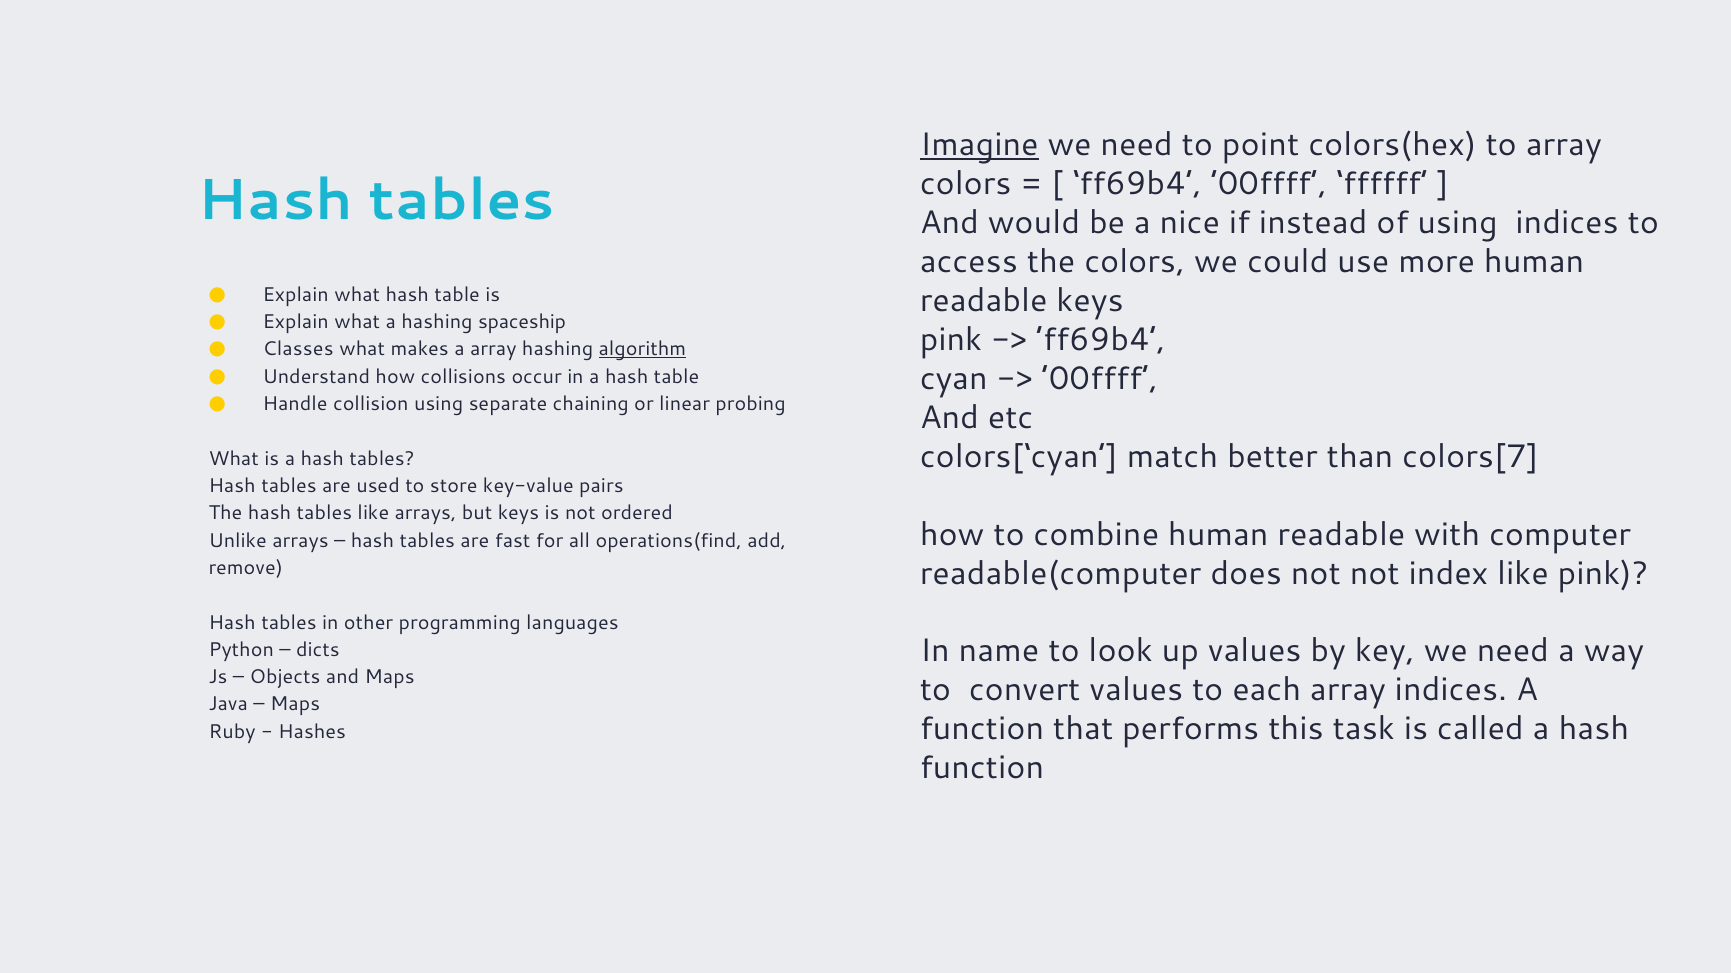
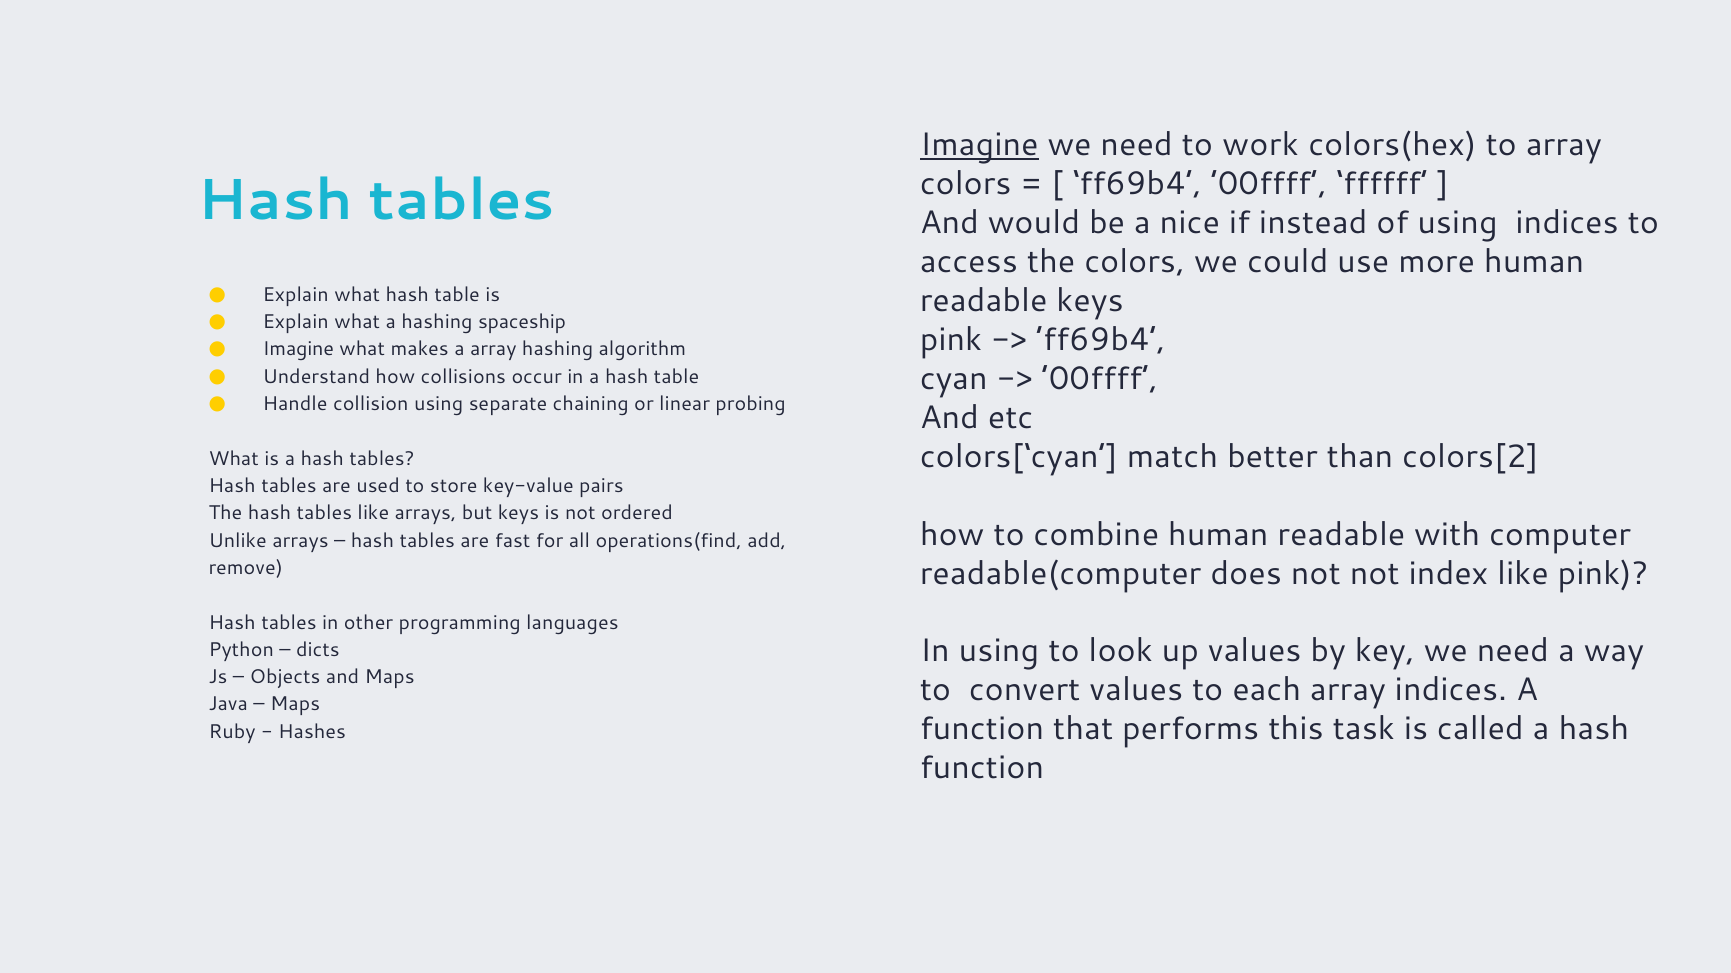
point: point -> work
Classes at (298, 349): Classes -> Imagine
algorithm underline: present -> none
colors[7: colors[7 -> colors[2
In name: name -> using
